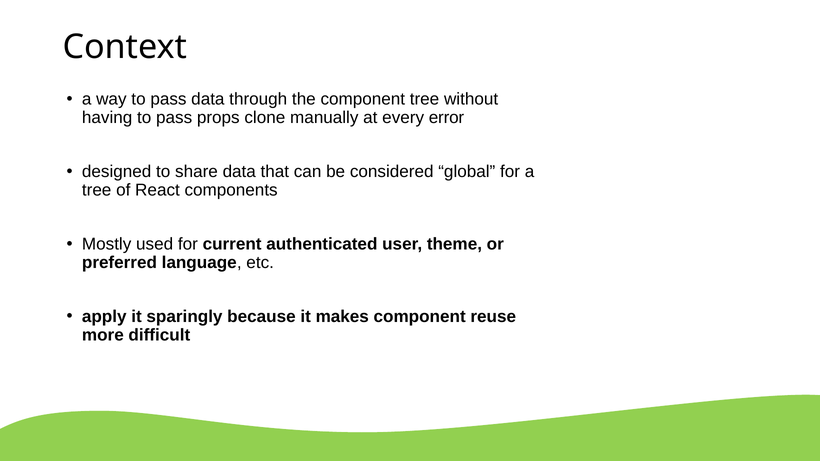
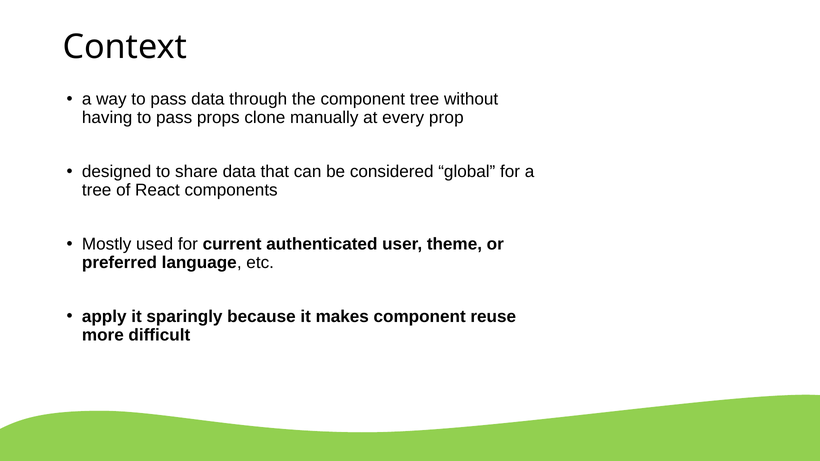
error: error -> prop
